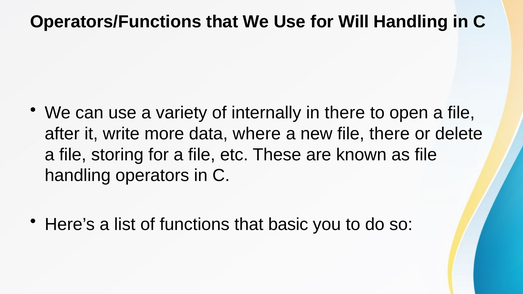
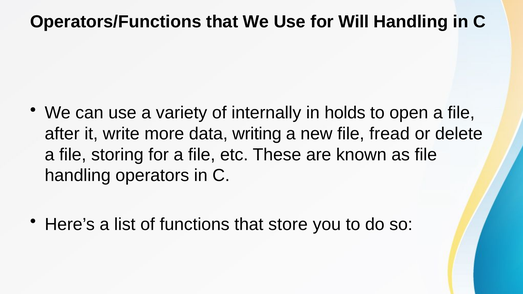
in there: there -> holds
where: where -> writing
file there: there -> fread
basic: basic -> store
